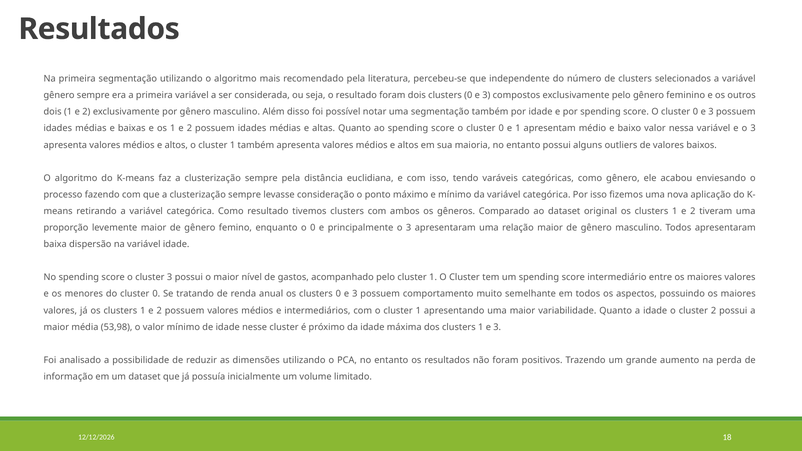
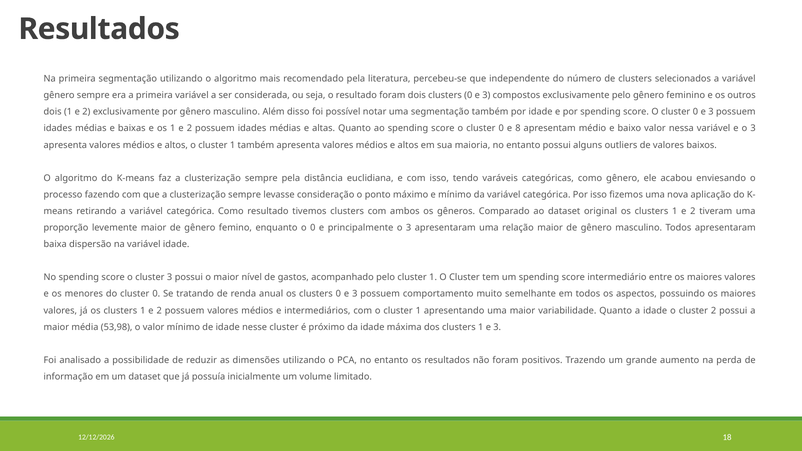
e 1: 1 -> 8
